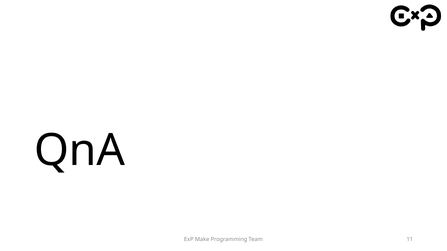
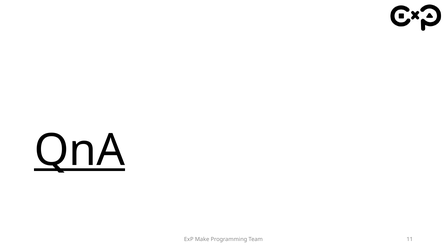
QnA underline: none -> present
